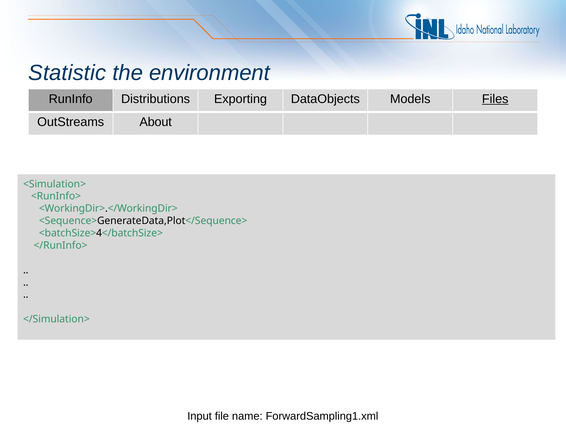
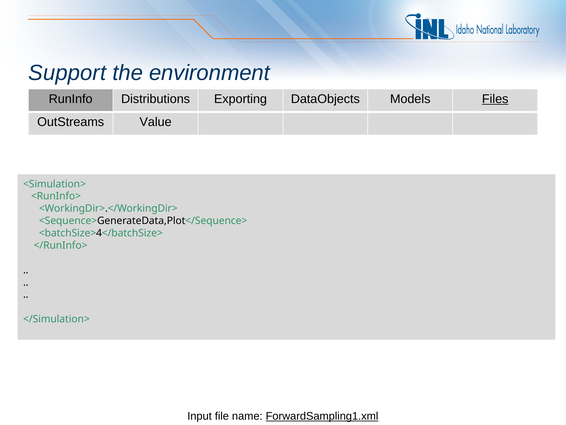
Statistic: Statistic -> Support
About: About -> Value
ForwardSampling1.xml underline: none -> present
